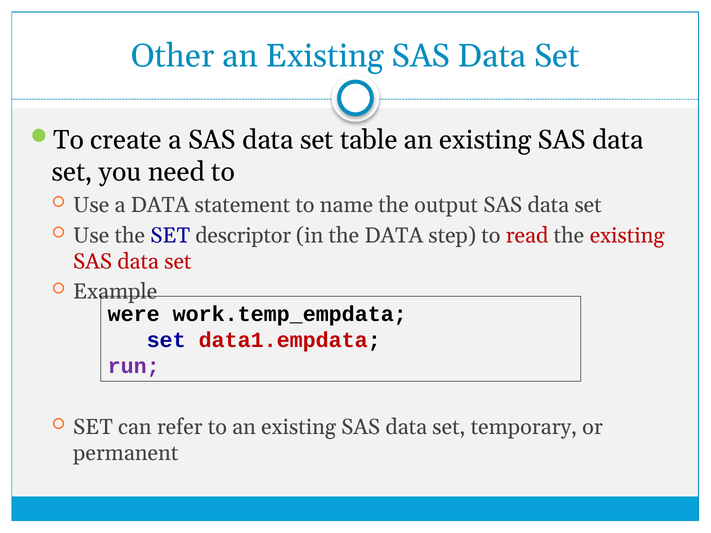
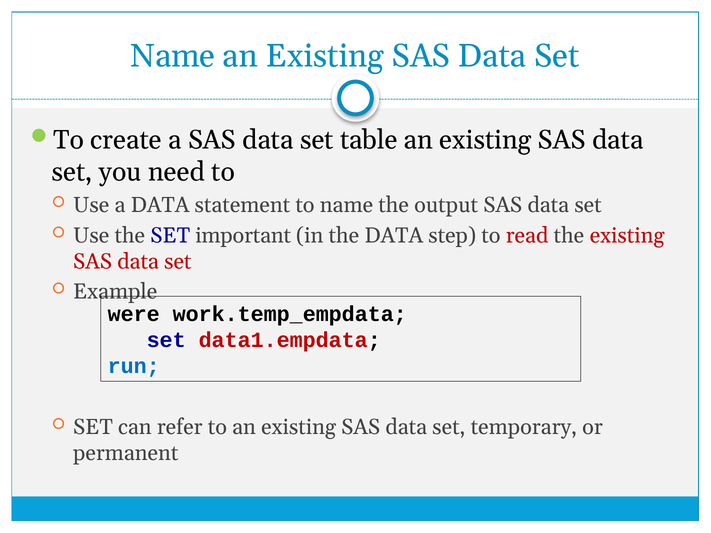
Other at (173, 56): Other -> Name
descriptor: descriptor -> important
run colour: purple -> blue
